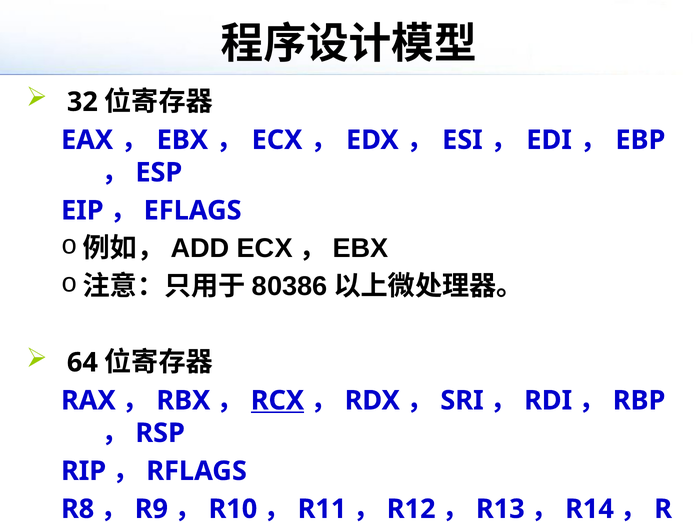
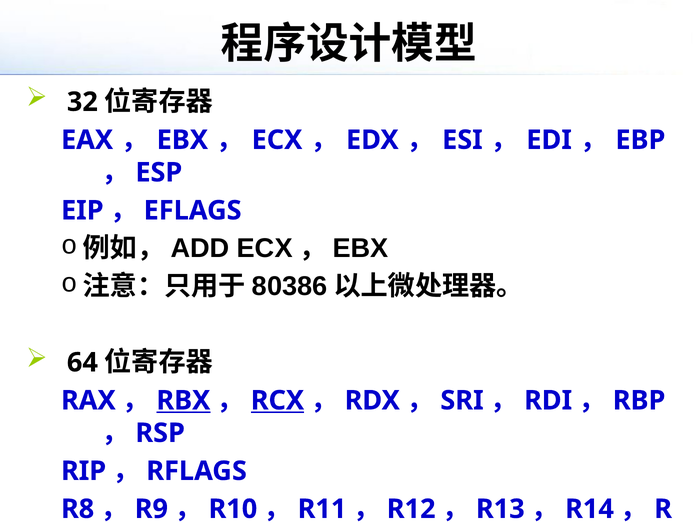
RBX at (183, 401) underline: none -> present
